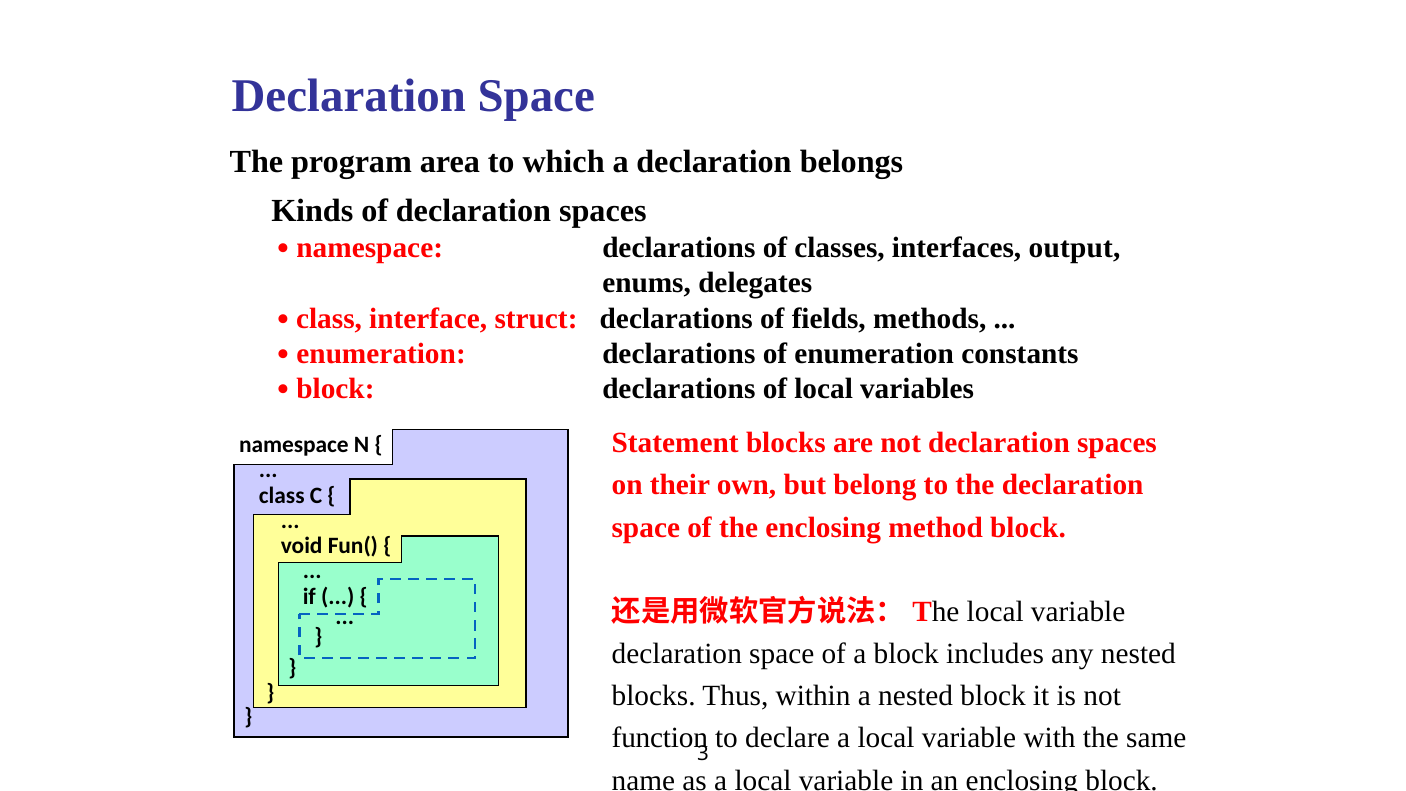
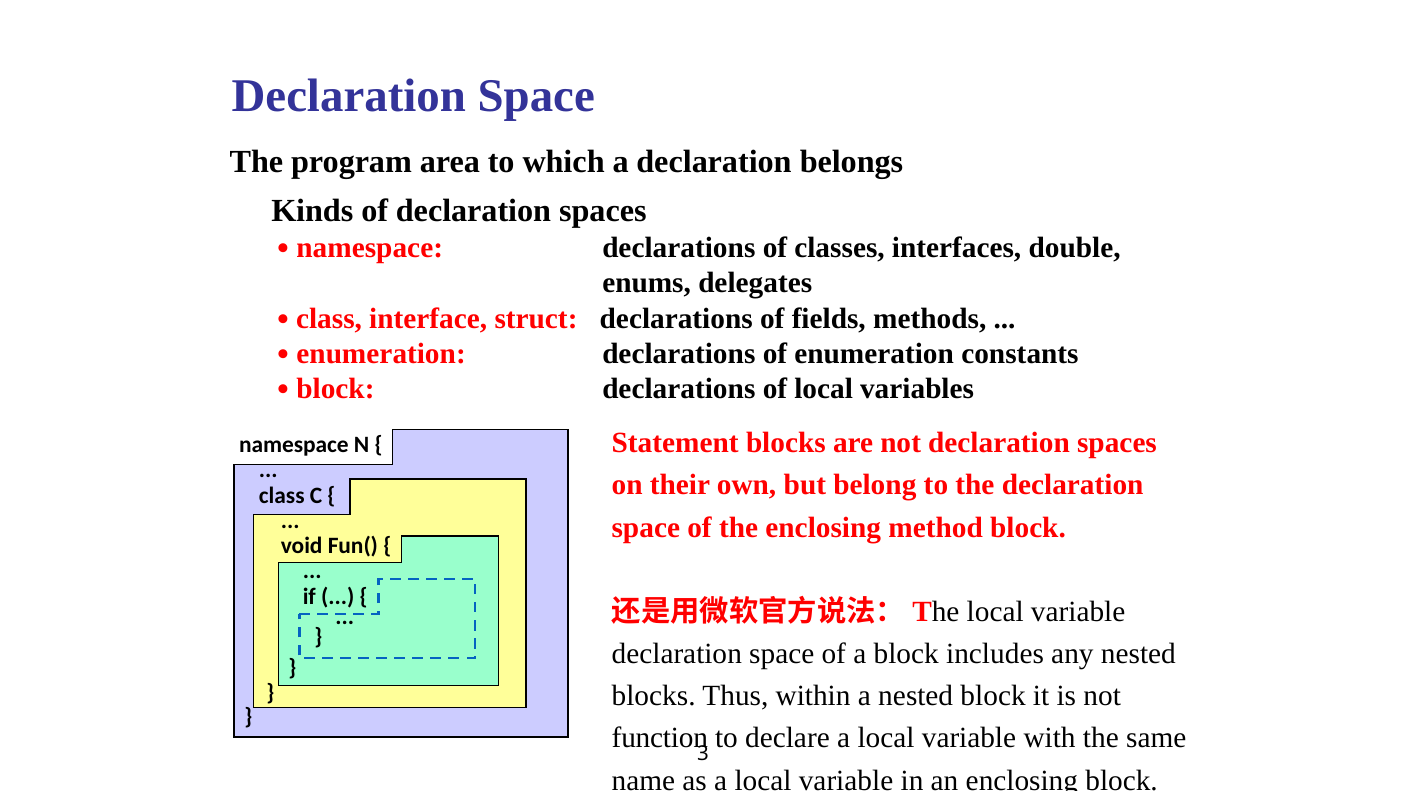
output: output -> double
